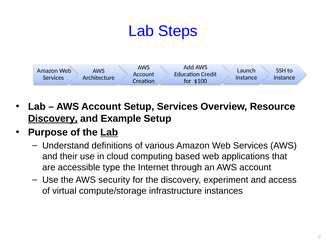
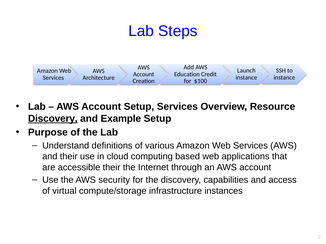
Lab at (109, 133) underline: present -> none
accessible type: type -> their
experiment: experiment -> capabilities
